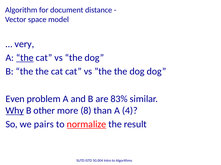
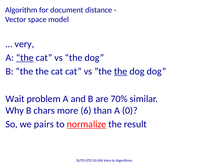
the at (121, 72) underline: none -> present
Even: Even -> Wait
83%: 83% -> 70%
Why underline: present -> none
other: other -> chars
8: 8 -> 6
4: 4 -> 0
